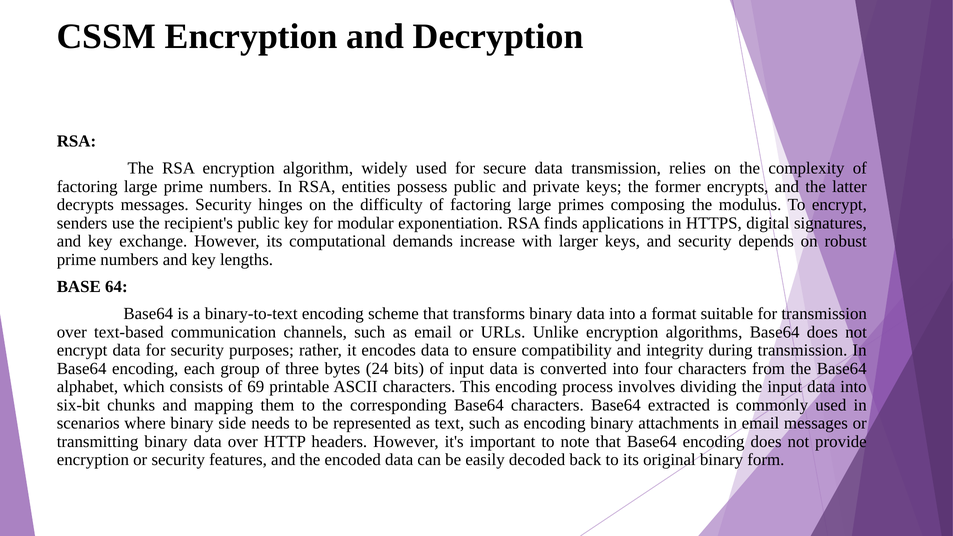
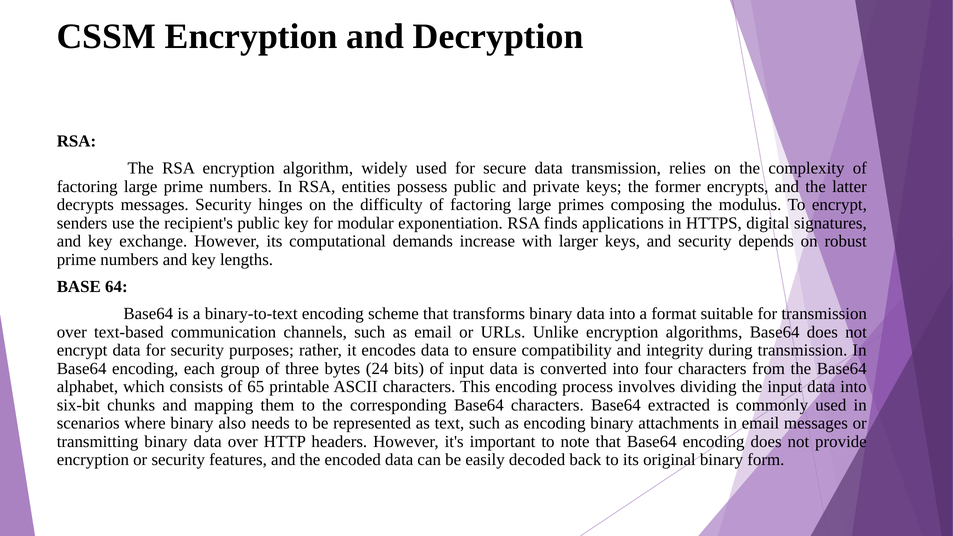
69: 69 -> 65
side: side -> also
